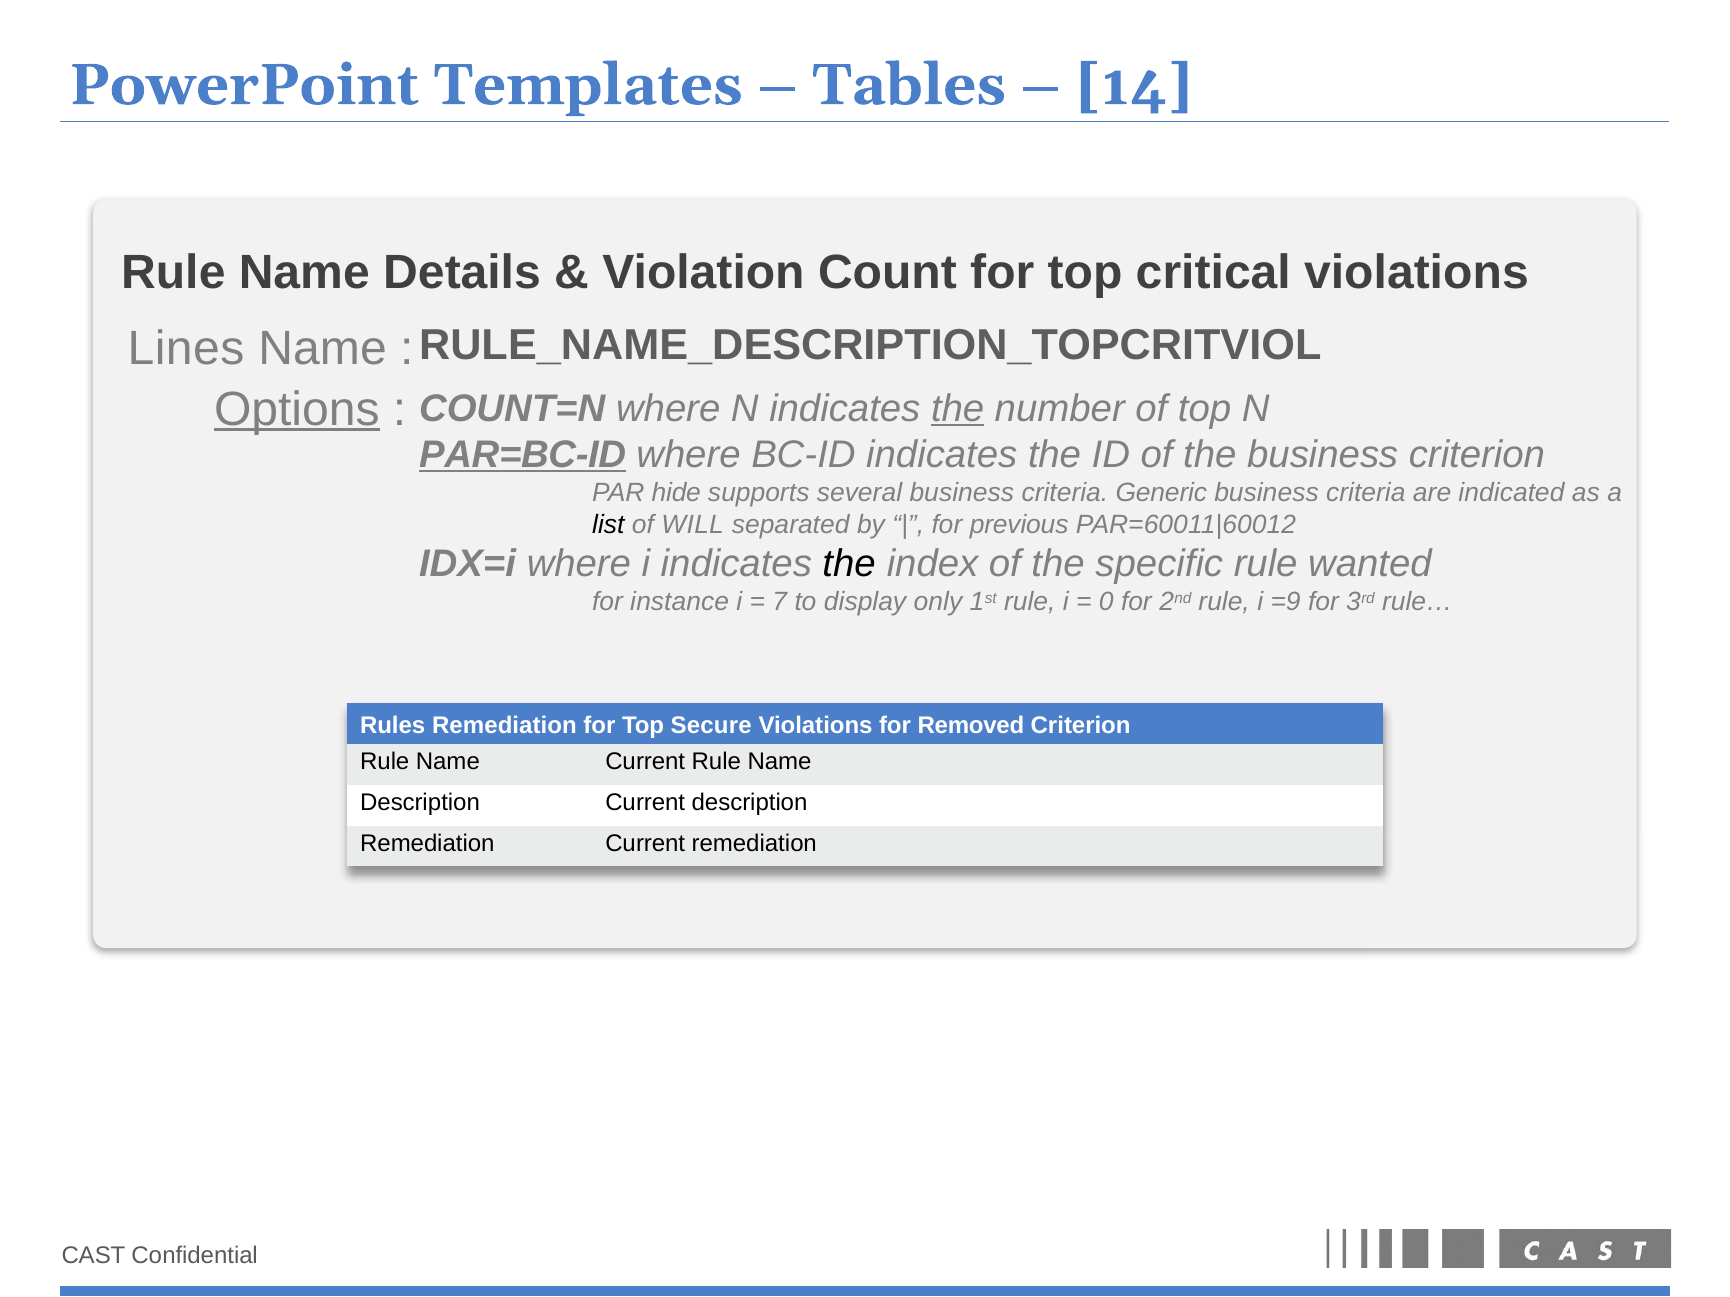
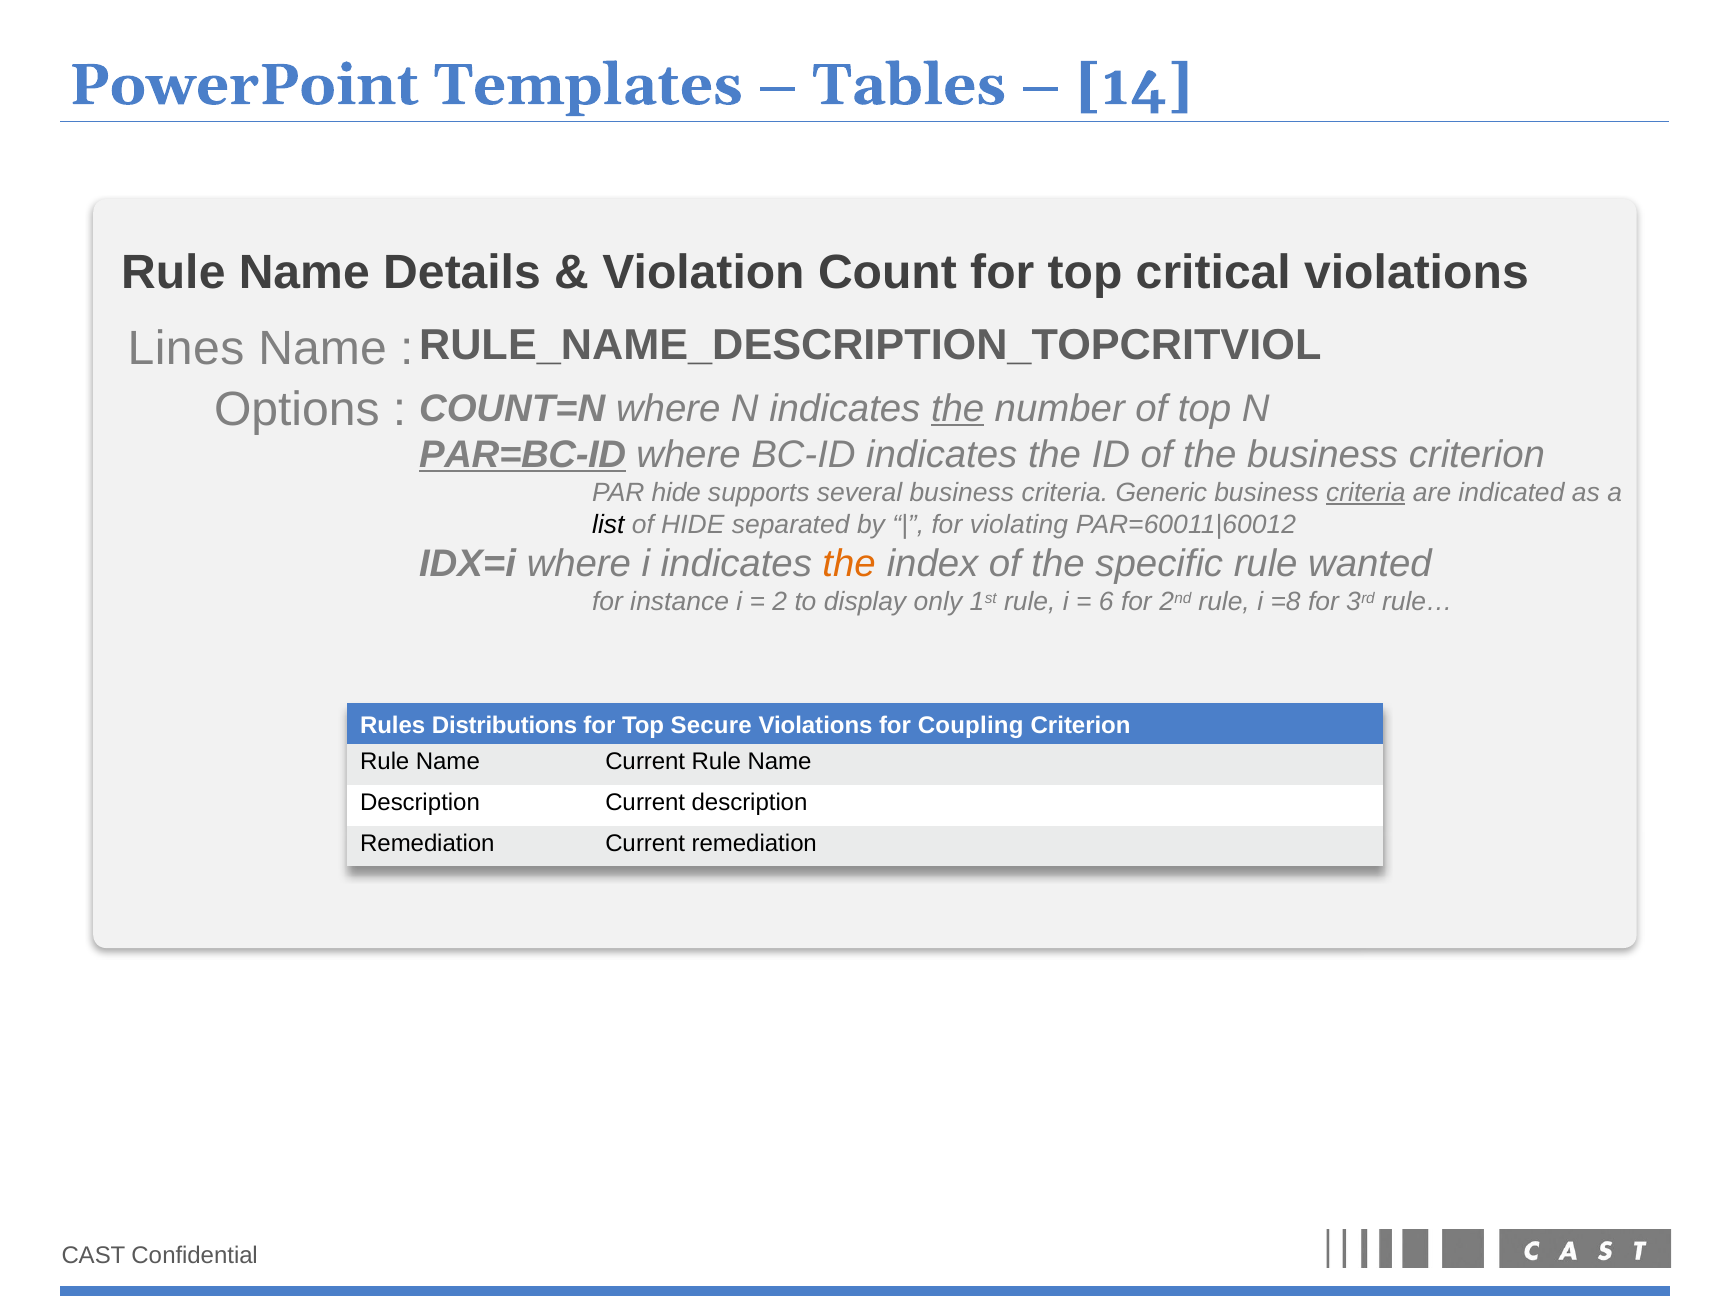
Options underline: present -> none
criteria at (1366, 493) underline: none -> present
of WILL: WILL -> HIDE
previous: previous -> violating
the at (849, 564) colour: black -> orange
7: 7 -> 2
0: 0 -> 6
=9: =9 -> =8
Rules Remediation: Remediation -> Distributions
Removed: Removed -> Coupling
